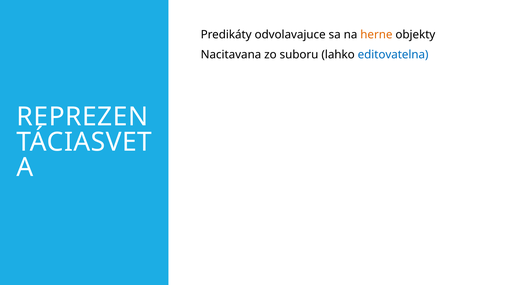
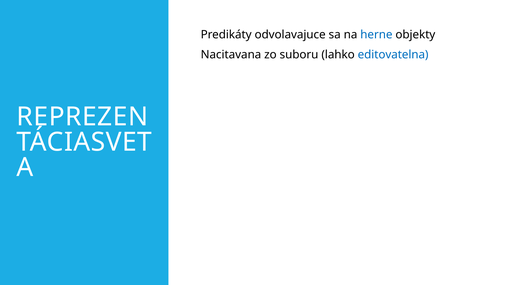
herne colour: orange -> blue
